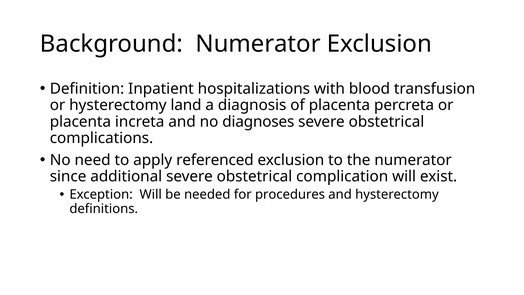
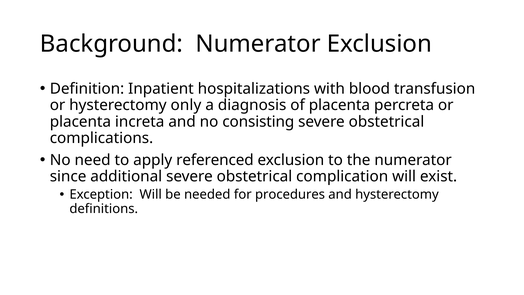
land: land -> only
diagnoses: diagnoses -> consisting
